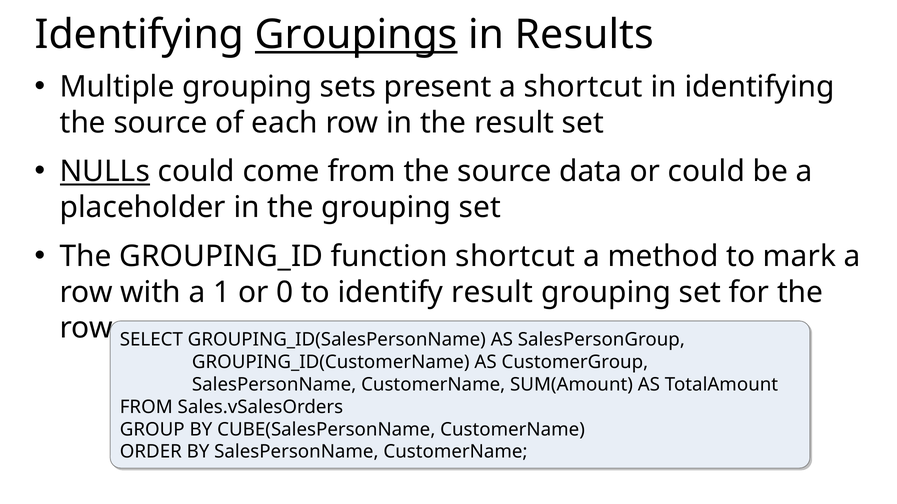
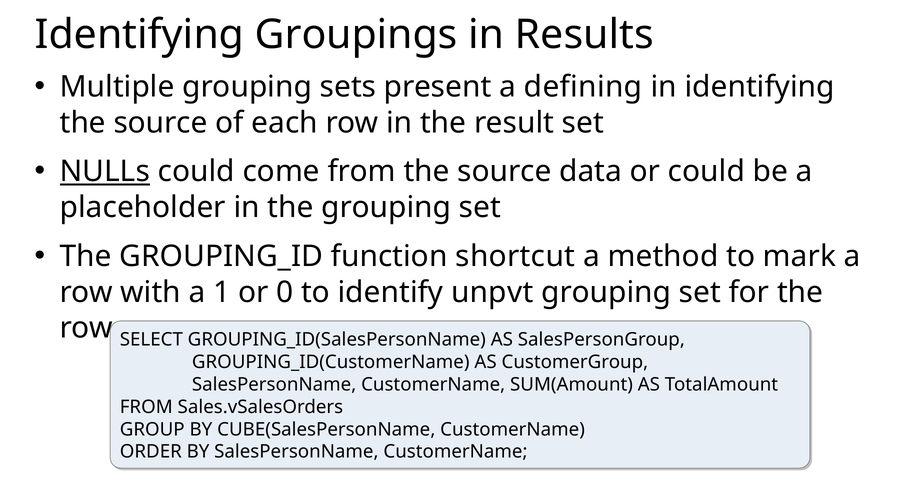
Groupings underline: present -> none
a shortcut: shortcut -> defining
identify result: result -> unpvt
